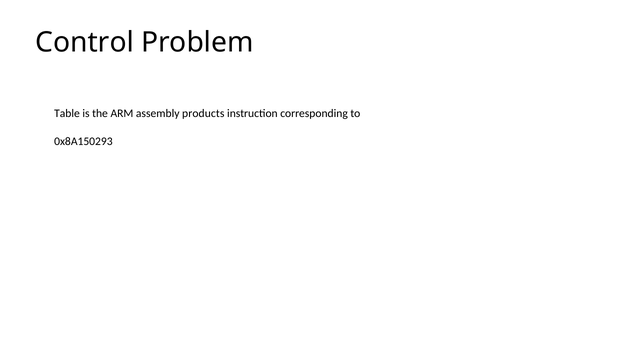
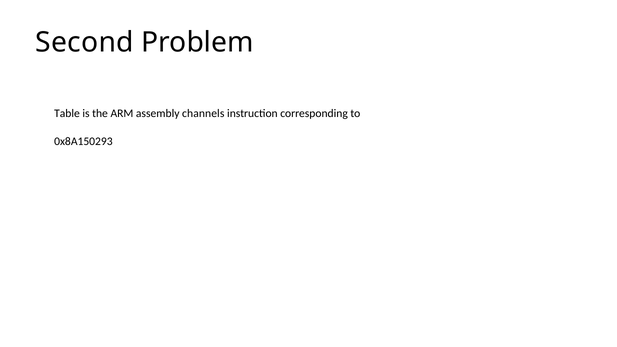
Control: Control -> Second
products: products -> channels
